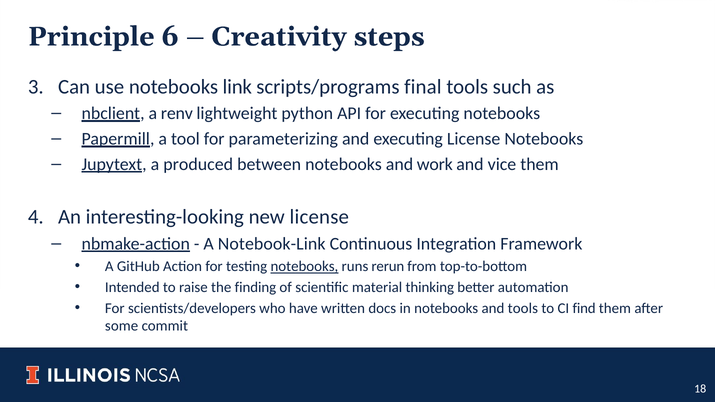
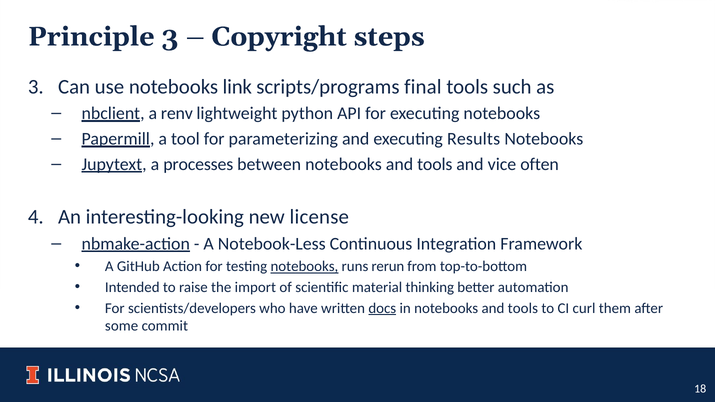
Principle 6: 6 -> 3
Creativity: Creativity -> Copyright
executing License: License -> Results
produced: produced -> processes
between notebooks and work: work -> tools
vice them: them -> often
Notebook-Link: Notebook-Link -> Notebook-Less
finding: finding -> import
docs underline: none -> present
find: find -> curl
